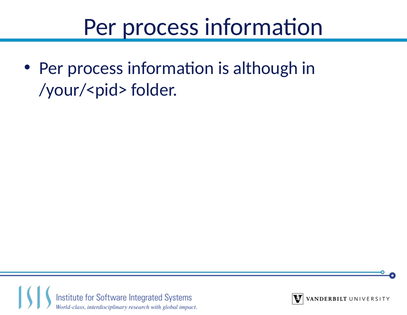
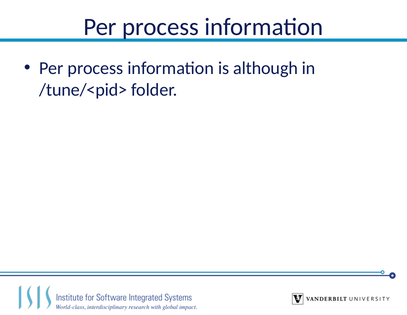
/your/<pid>: /your/<pid> -> /tune/<pid>
